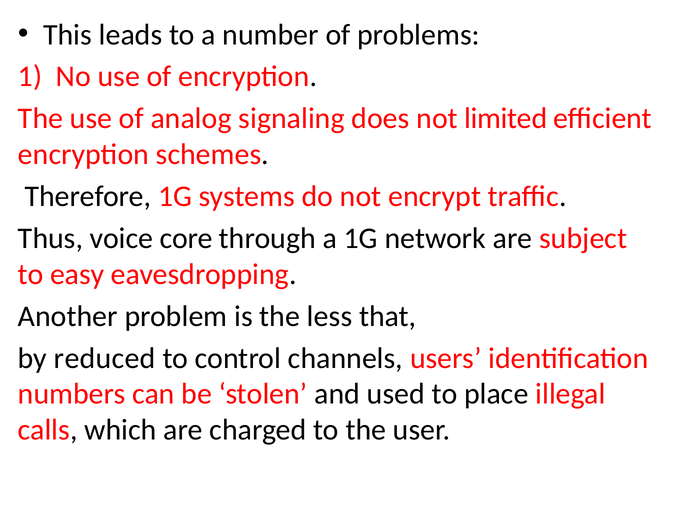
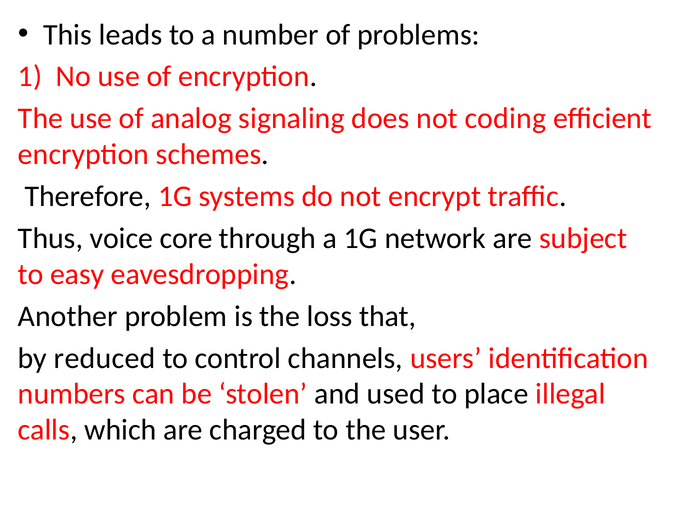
limited: limited -> coding
less: less -> loss
